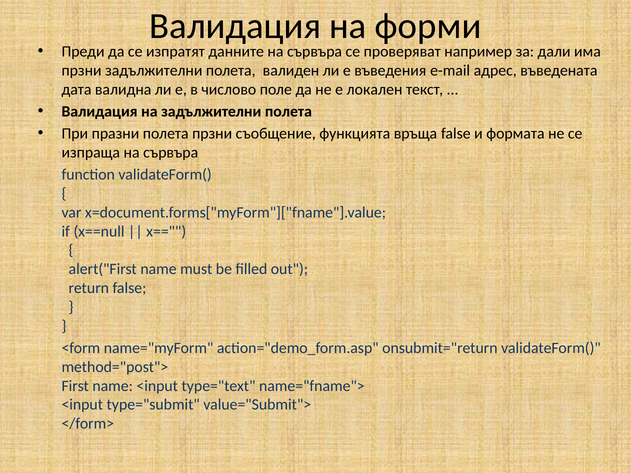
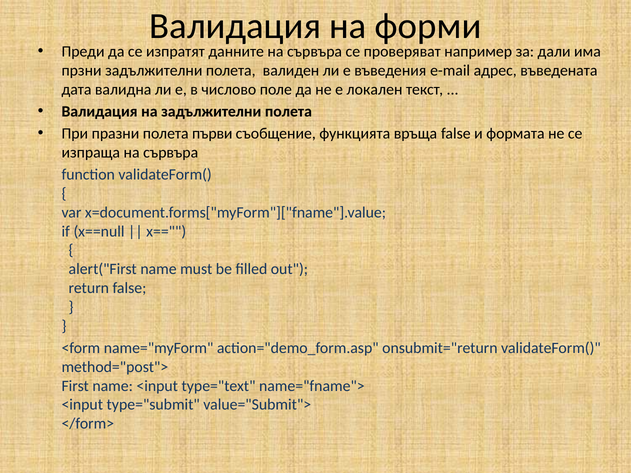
полета прзни: прзни -> първи
